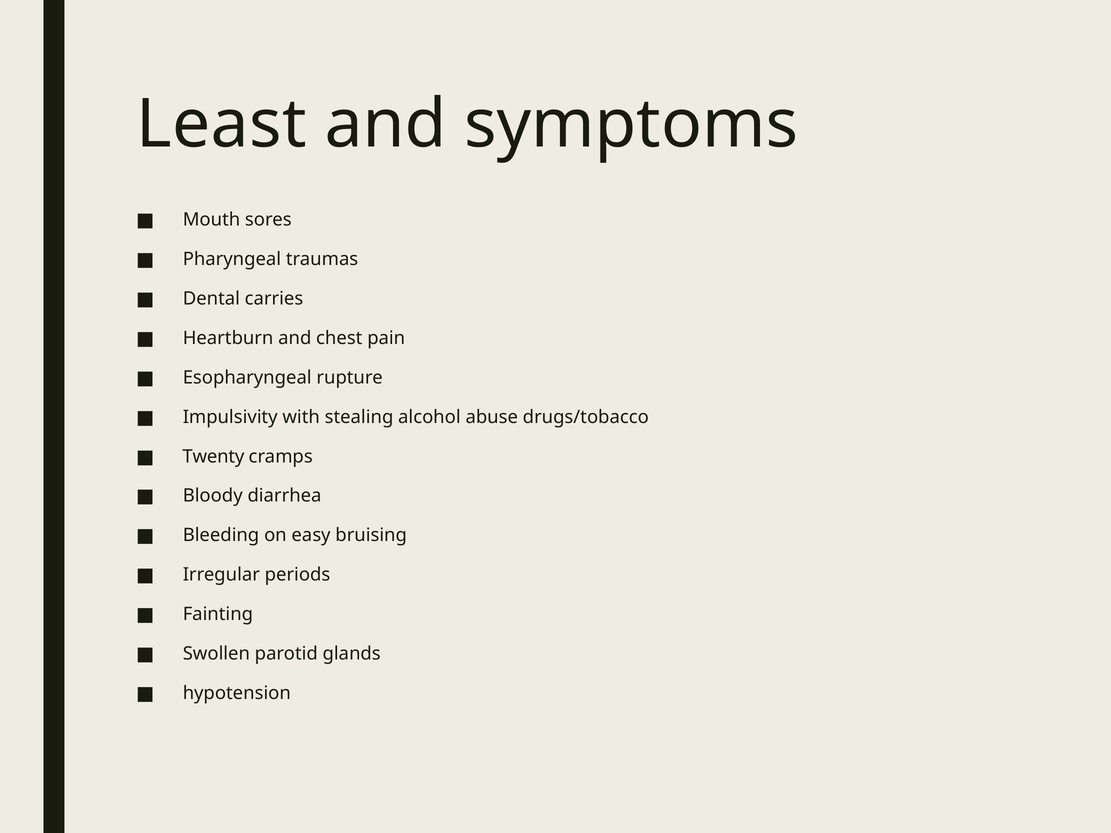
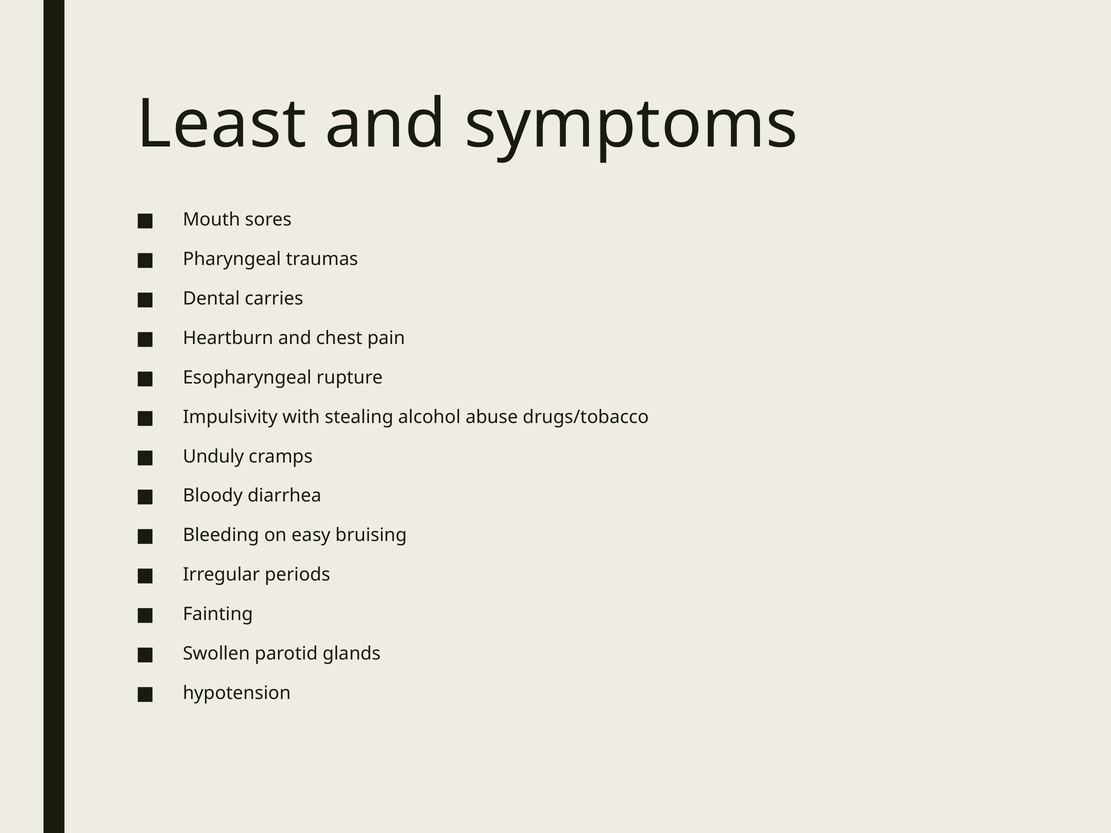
Twenty: Twenty -> Unduly
